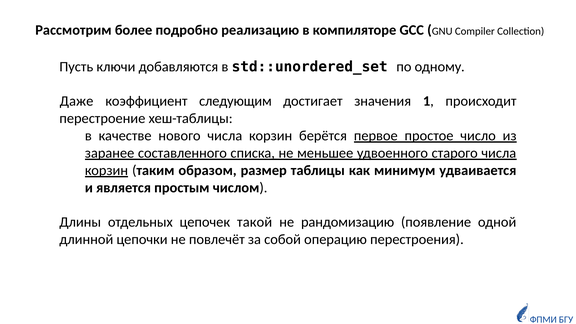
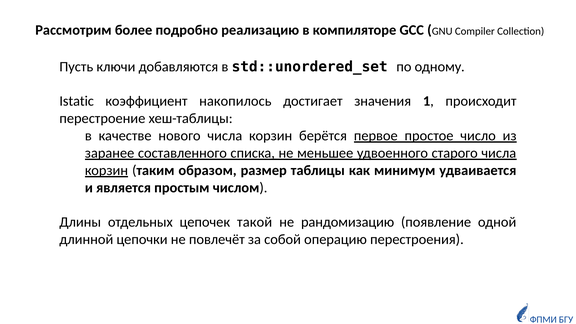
Даже: Даже -> Istatic
следующим: следующим -> накопилось
